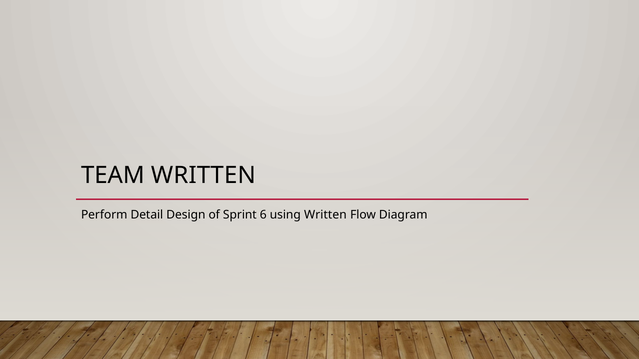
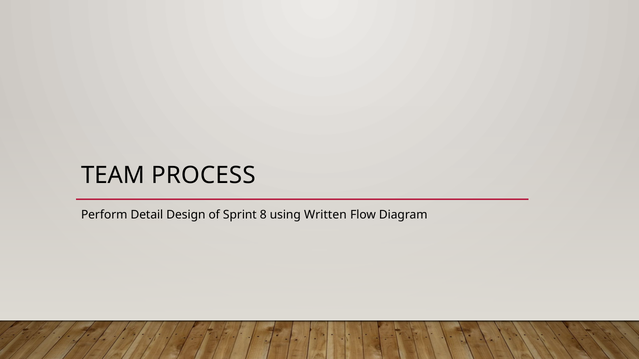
TEAM WRITTEN: WRITTEN -> PROCESS
6: 6 -> 8
